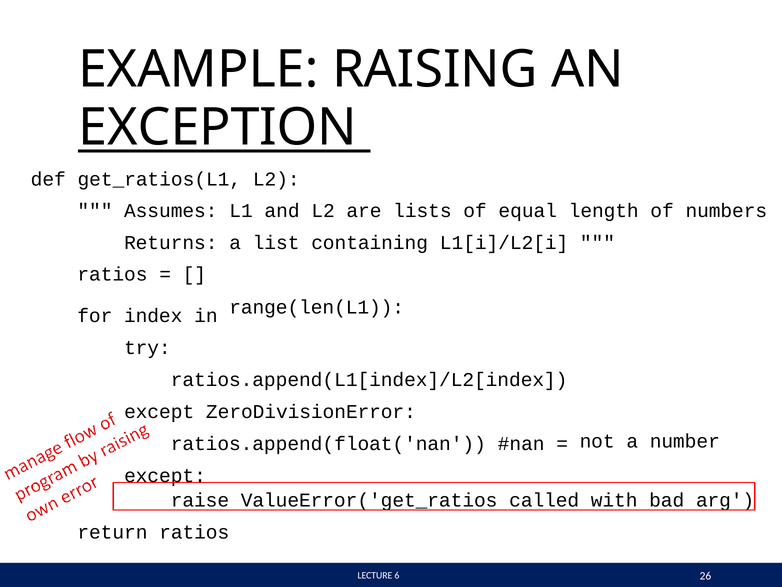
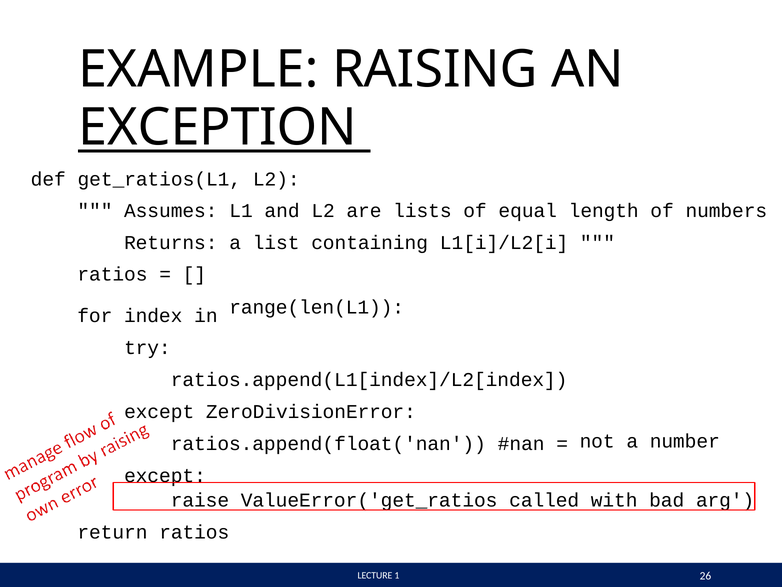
6: 6 -> 1
